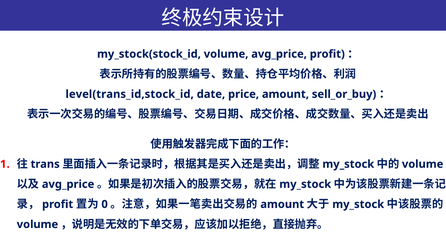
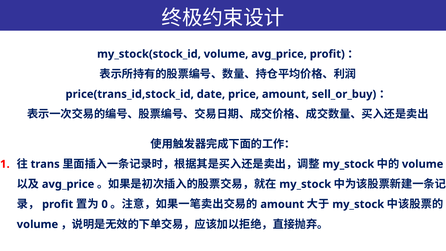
level(trans_id,stock_id: level(trans_id,stock_id -> price(trans_id,stock_id
